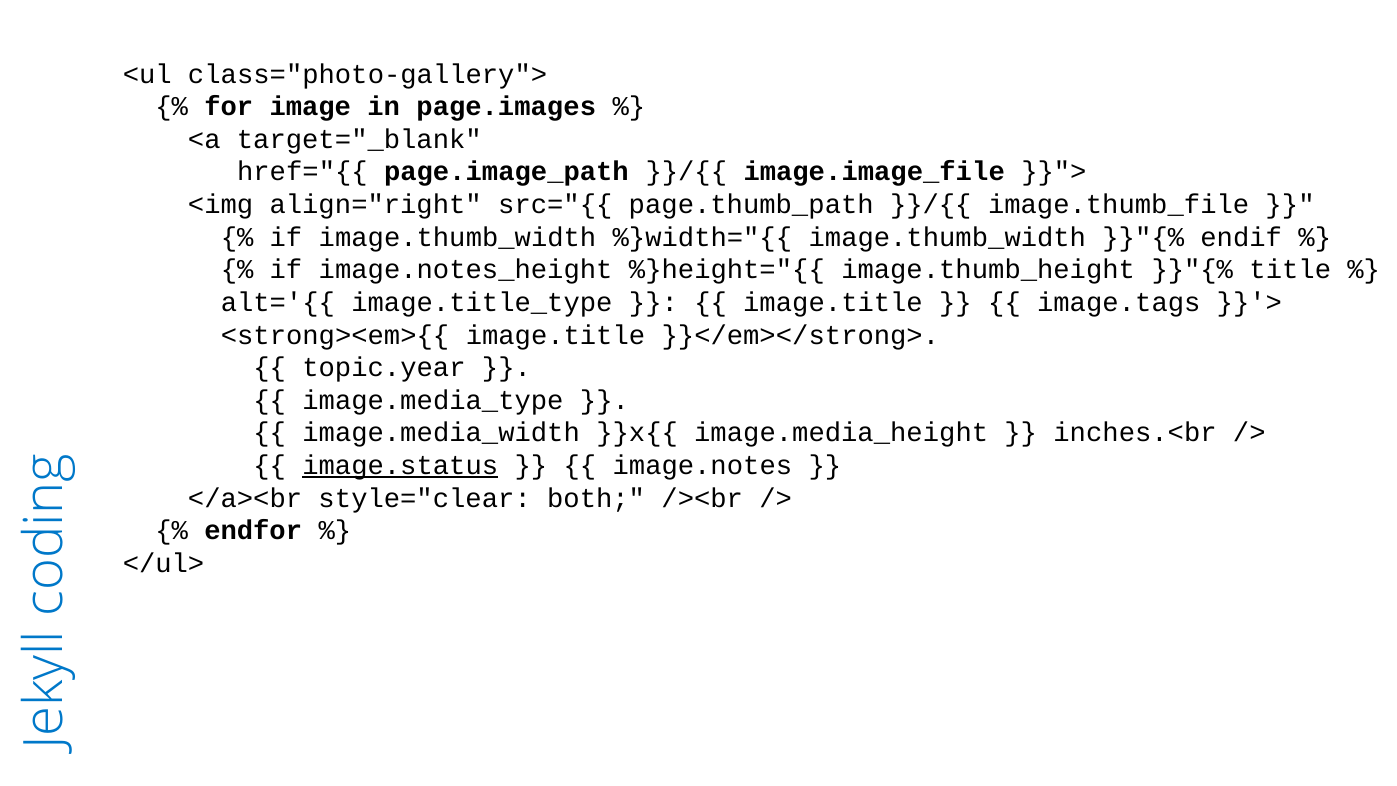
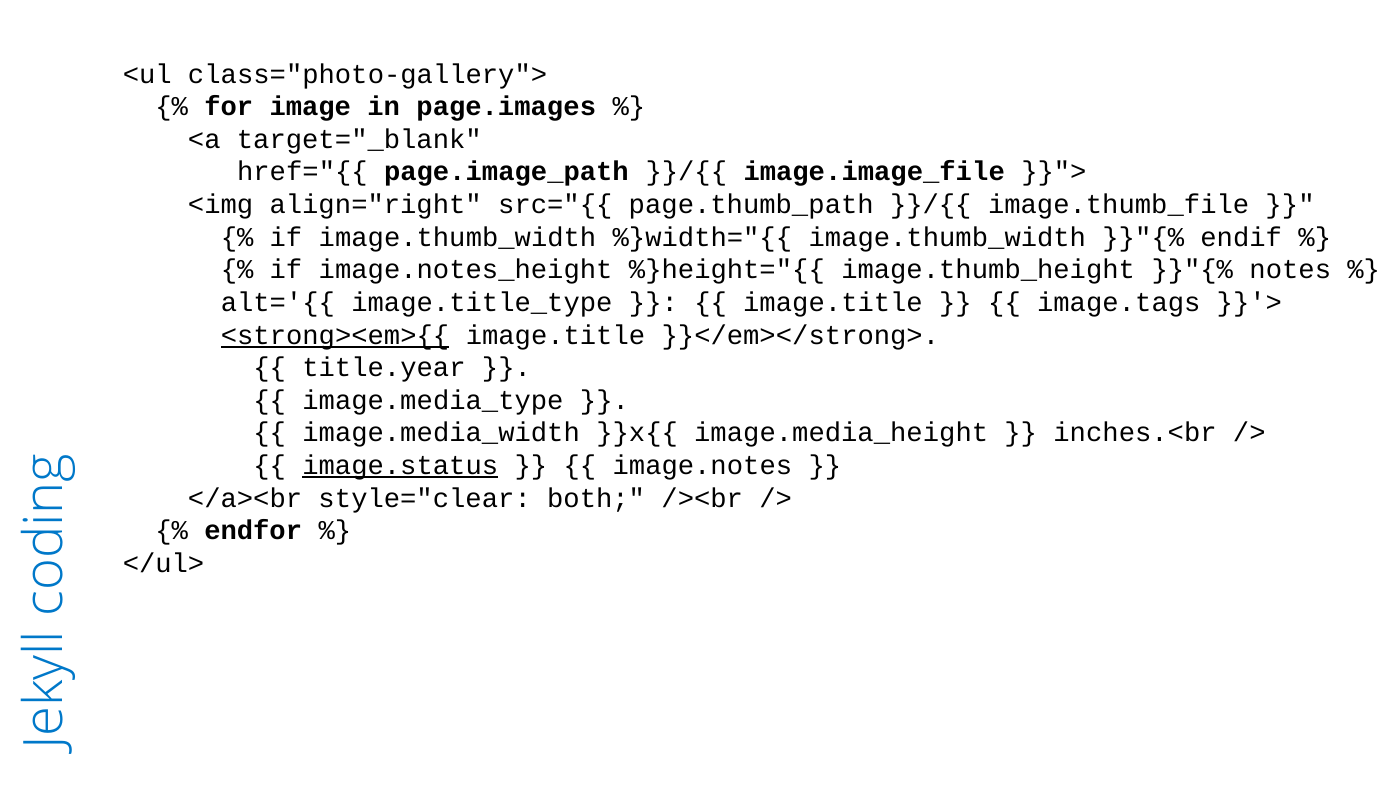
title: title -> notes
<strong><em>{{ underline: none -> present
topic.year: topic.year -> title.year
